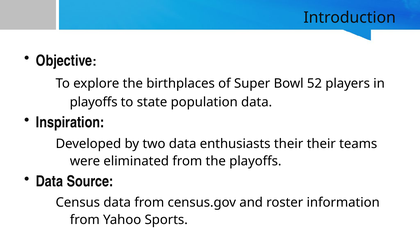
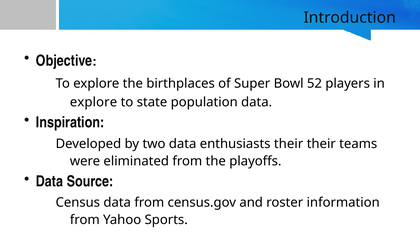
playoffs at (94, 102): playoffs -> explore
